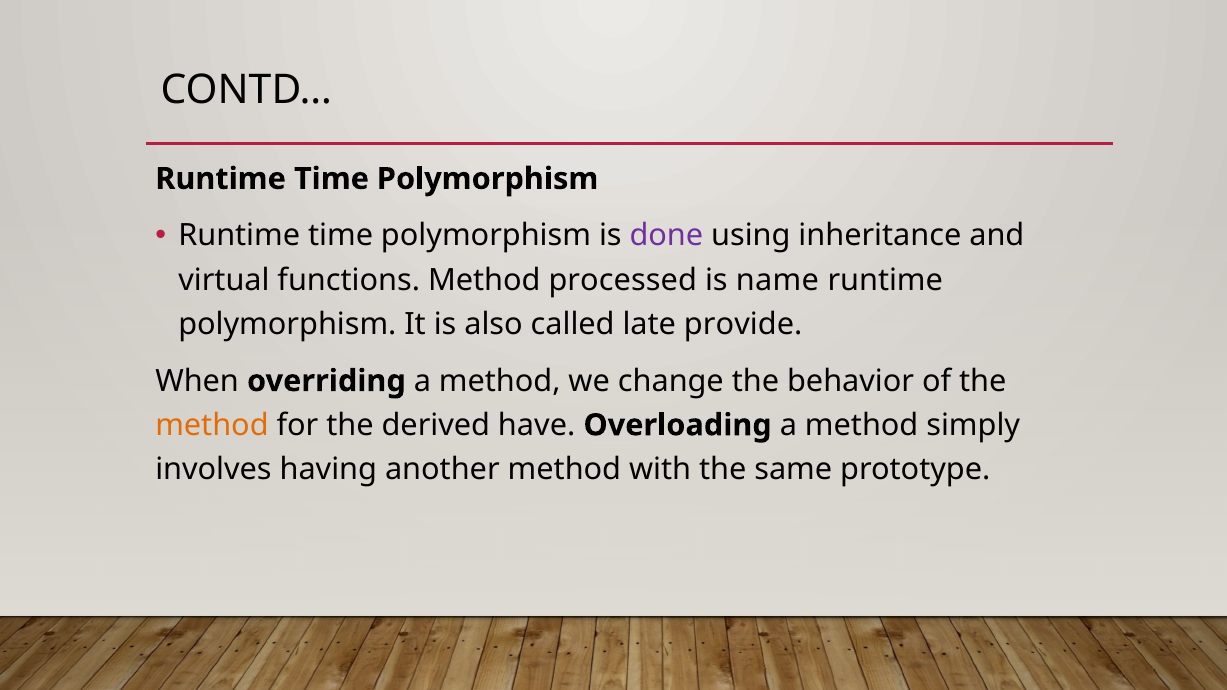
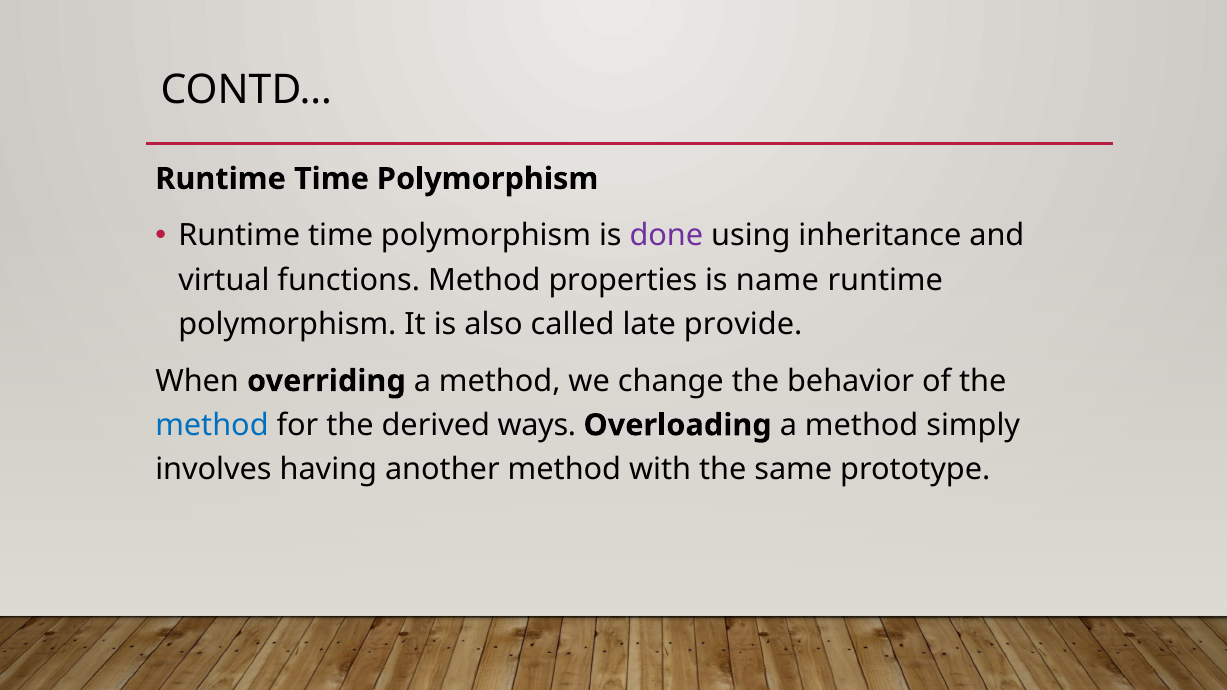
processed: processed -> properties
method at (212, 425) colour: orange -> blue
have: have -> ways
